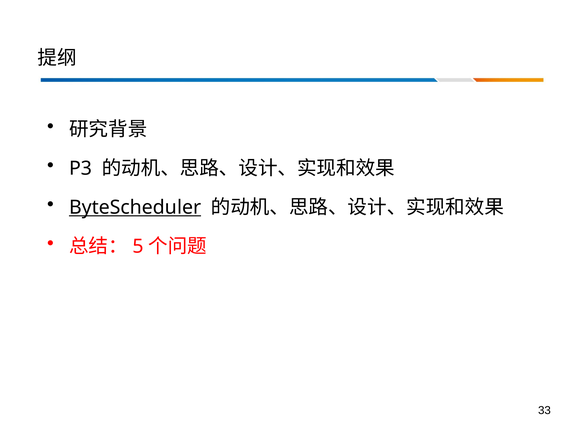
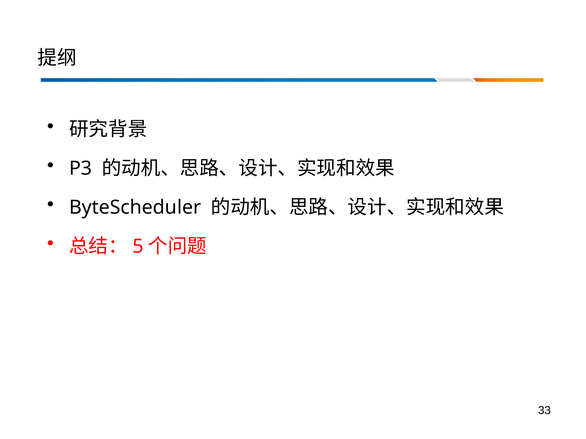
ByteScheduler underline: present -> none
